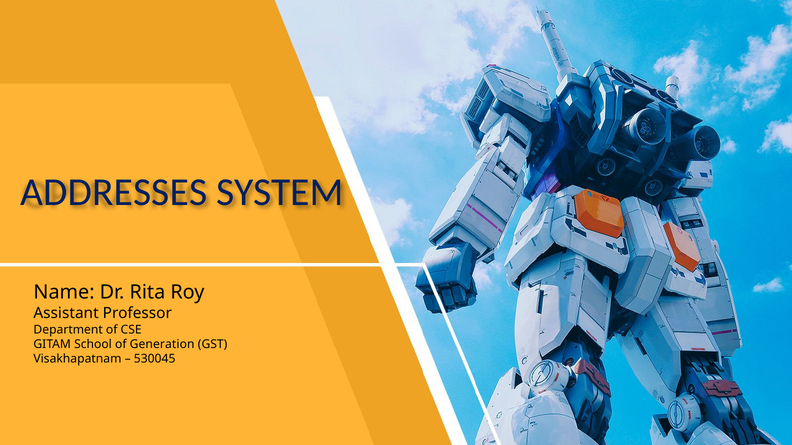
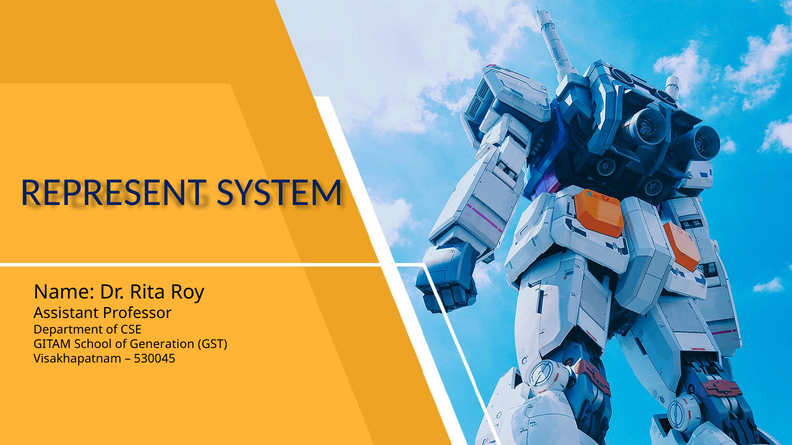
ADDRESSES: ADDRESSES -> REPRESENT
